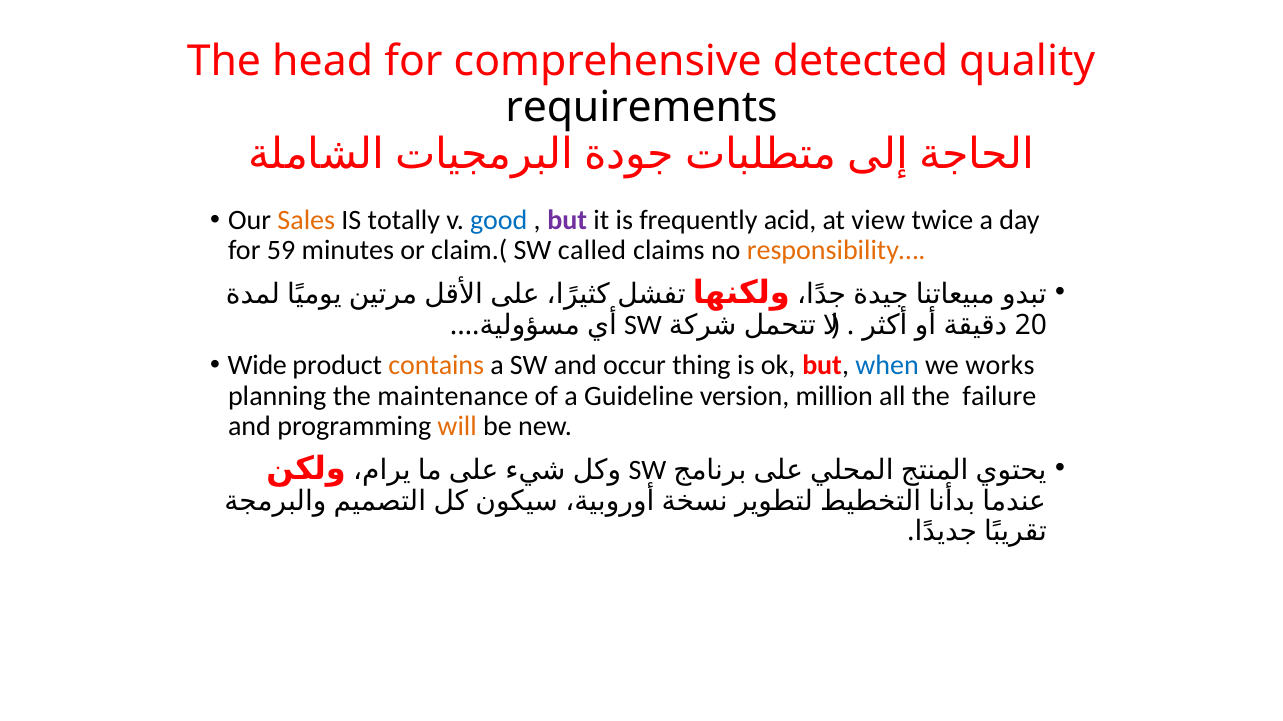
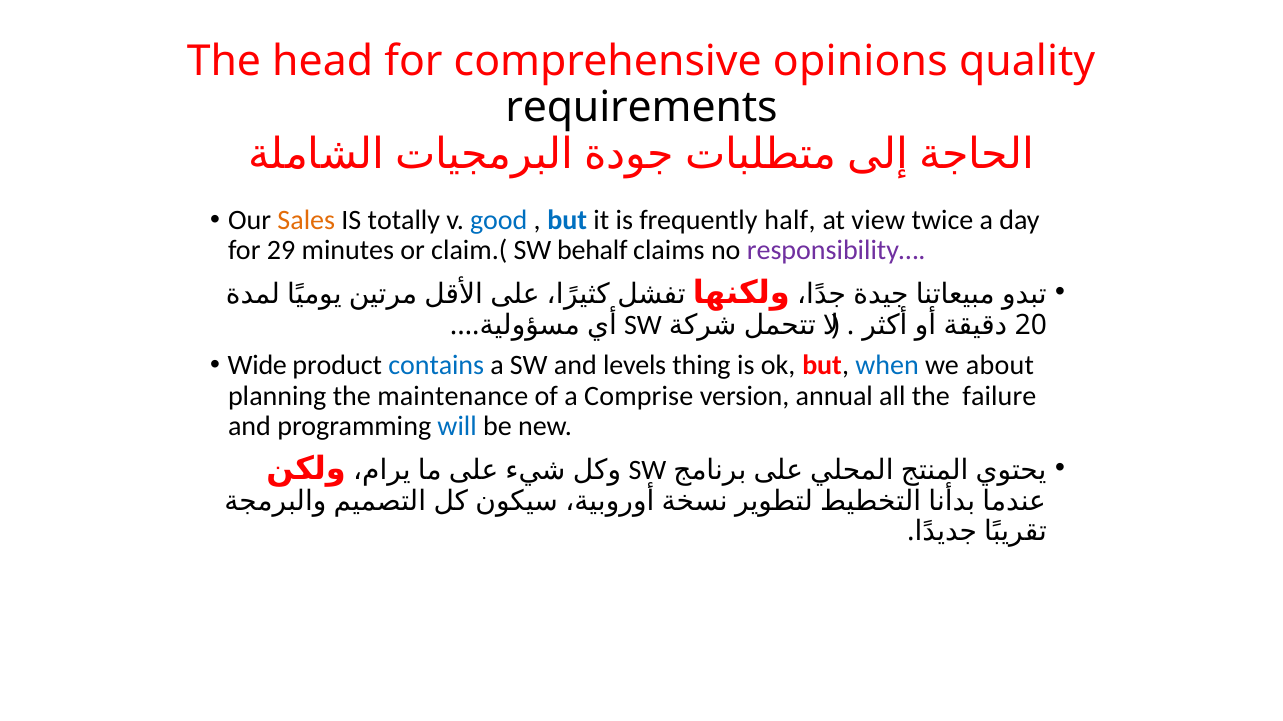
detected: detected -> opinions
but at (567, 220) colour: purple -> blue
acid: acid -> half
59: 59 -> 29
called: called -> behalf
responsibility… colour: orange -> purple
contains colour: orange -> blue
occur: occur -> levels
works: works -> about
Guideline: Guideline -> Comprise
million: million -> annual
will colour: orange -> blue
